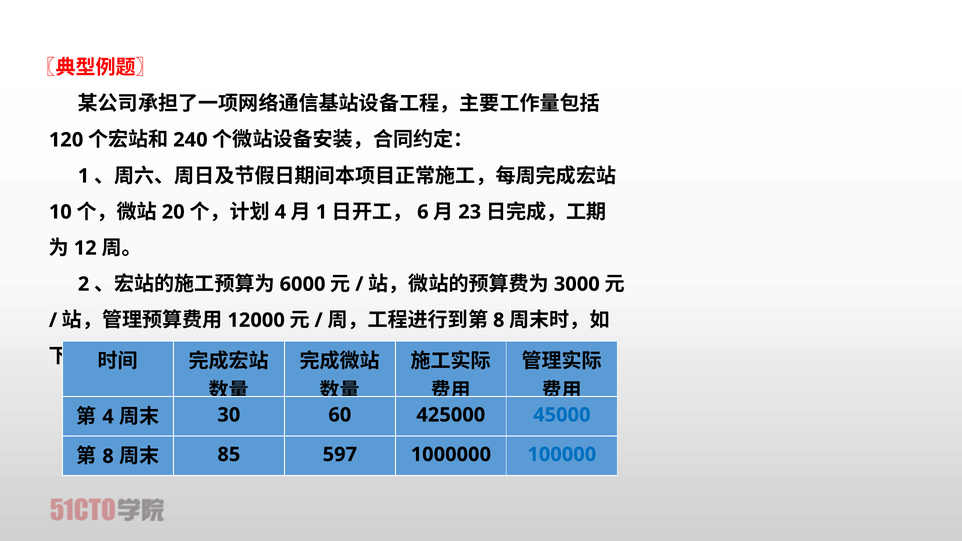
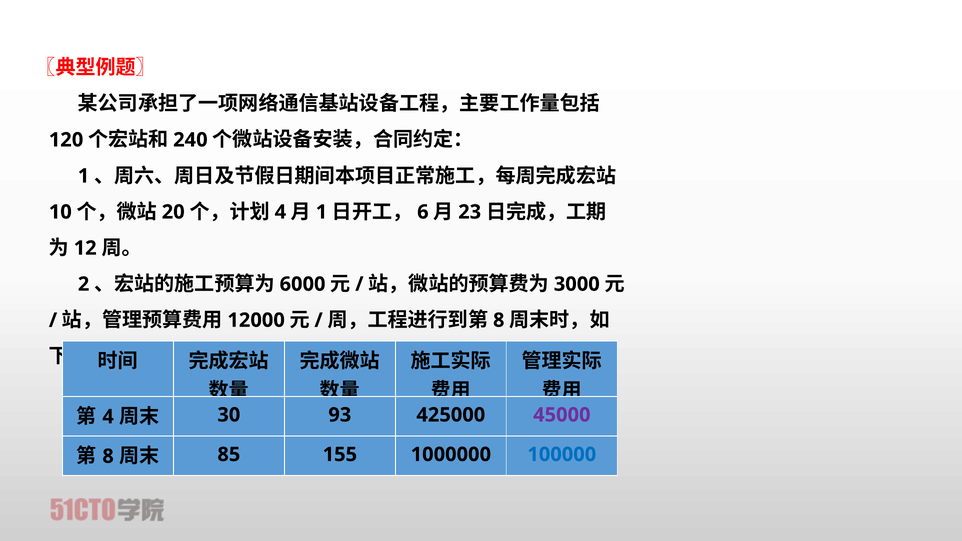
60: 60 -> 93
45000 colour: blue -> purple
597: 597 -> 155
